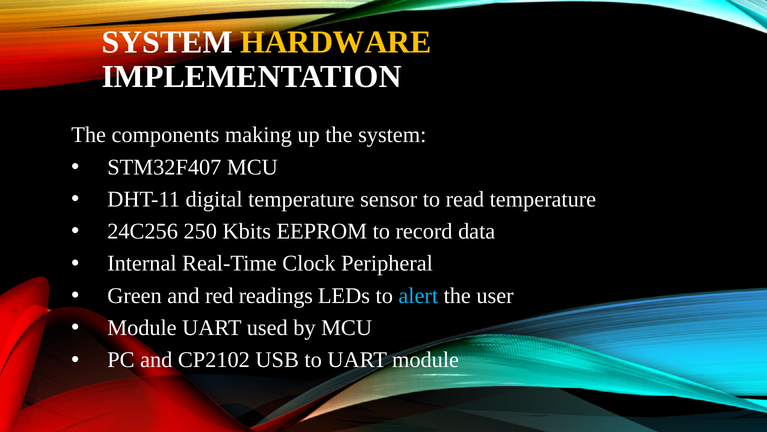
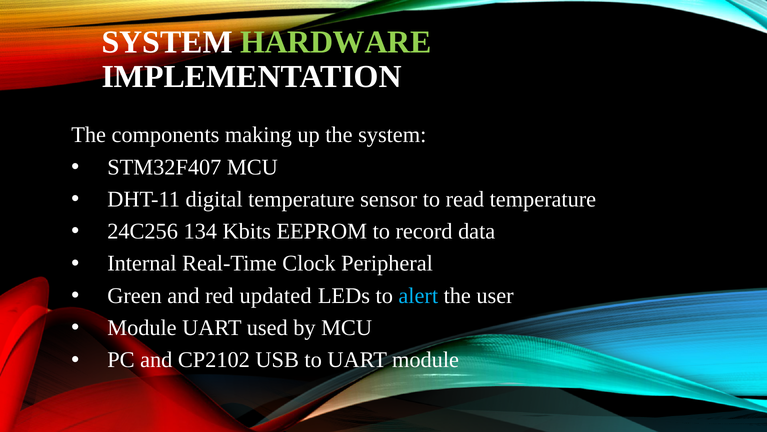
HARDWARE colour: yellow -> light green
250: 250 -> 134
readings: readings -> updated
